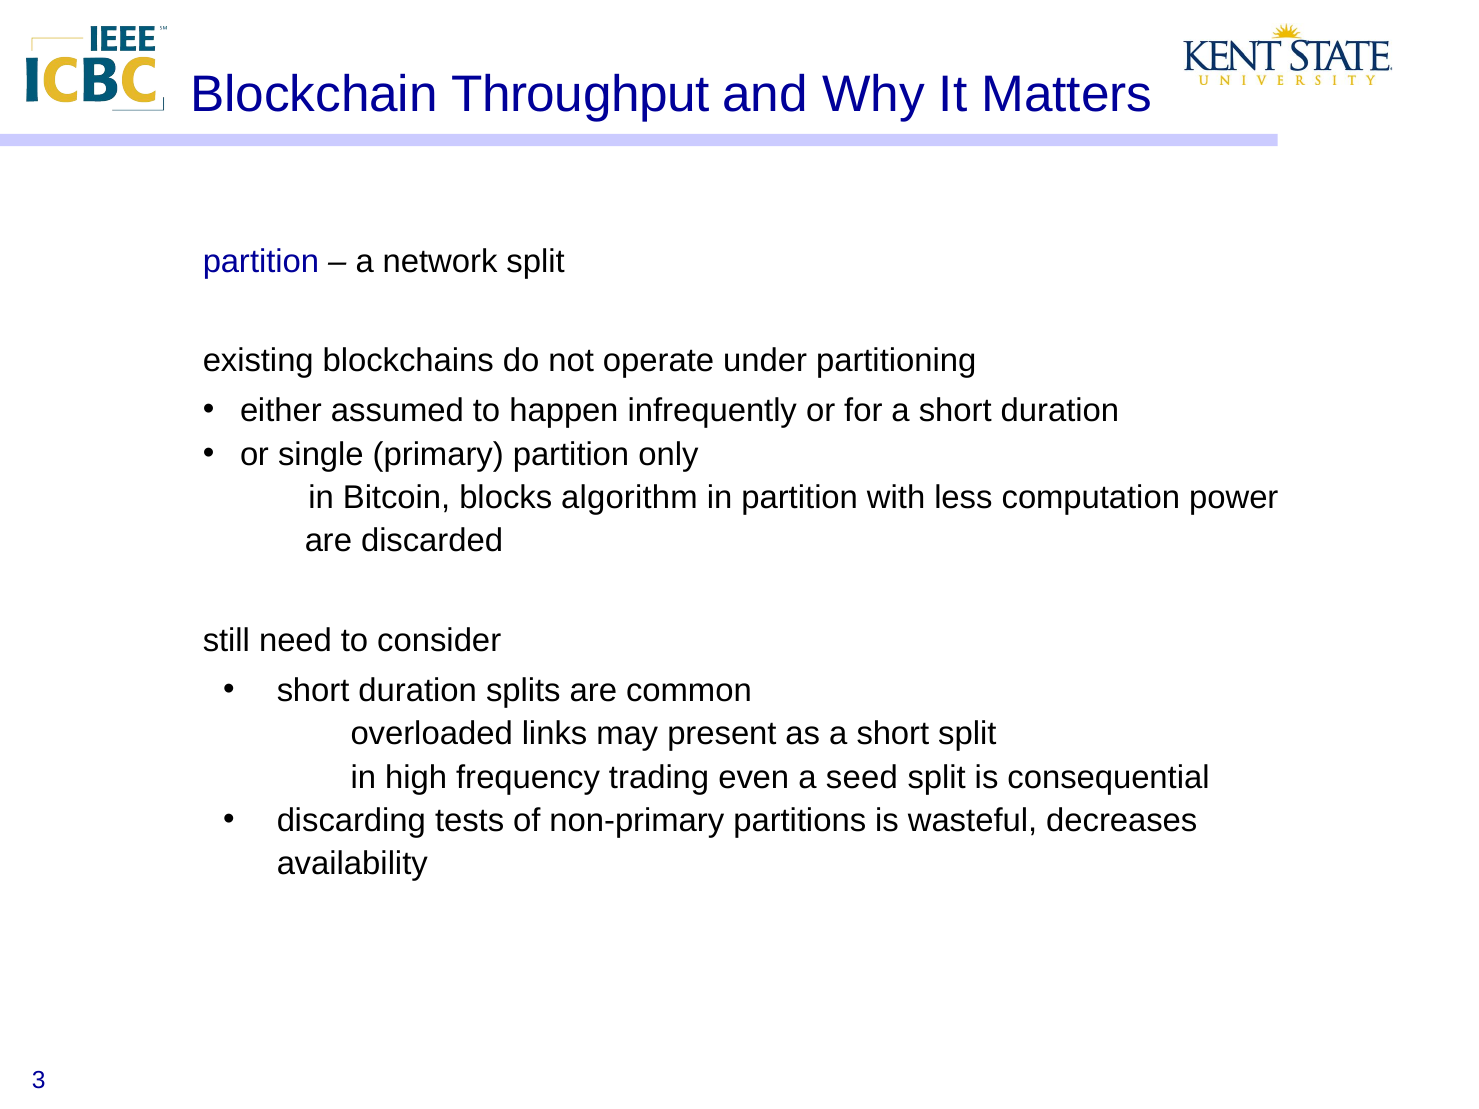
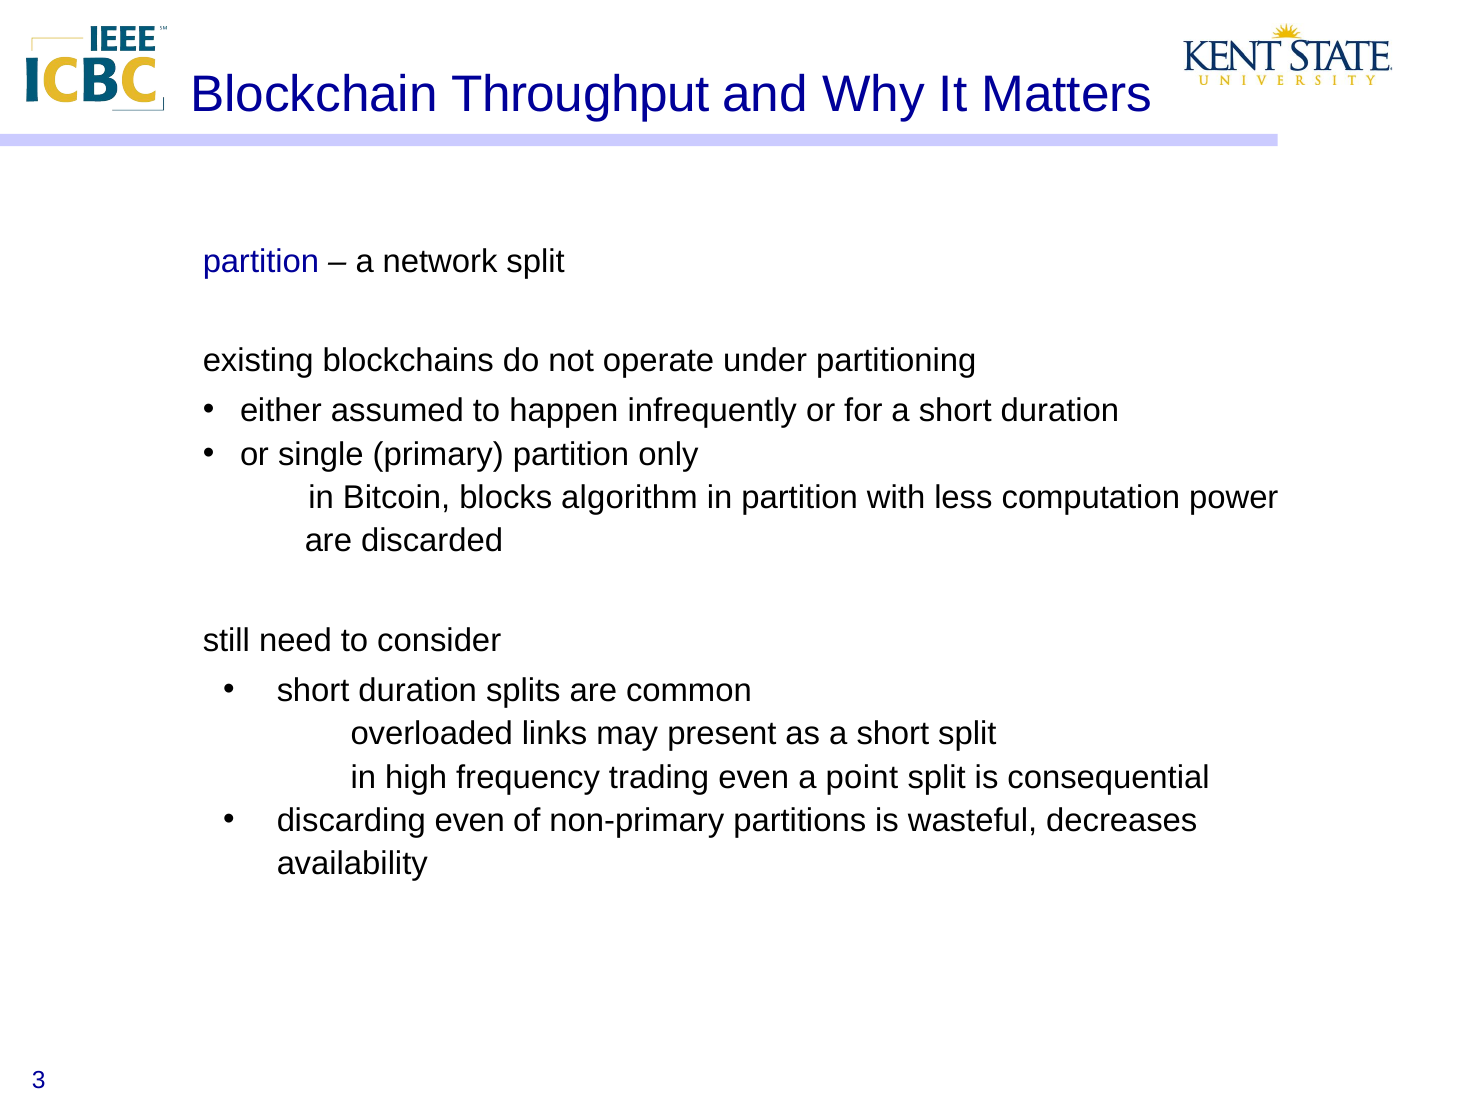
seed: seed -> point
discarding tests: tests -> even
